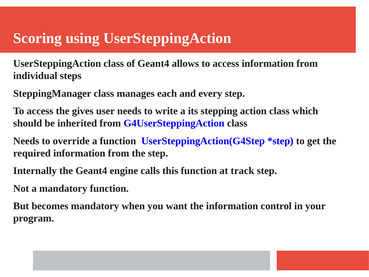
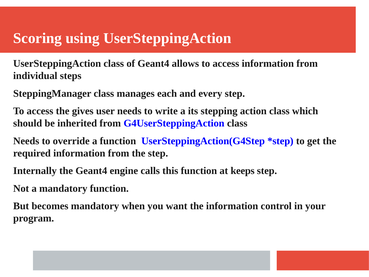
track: track -> keeps
